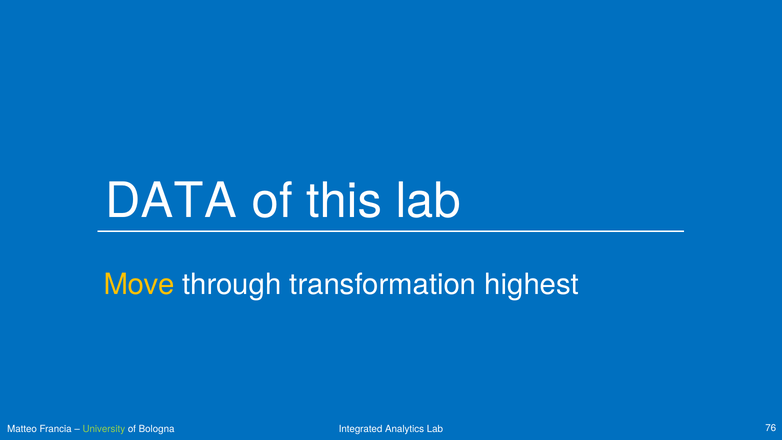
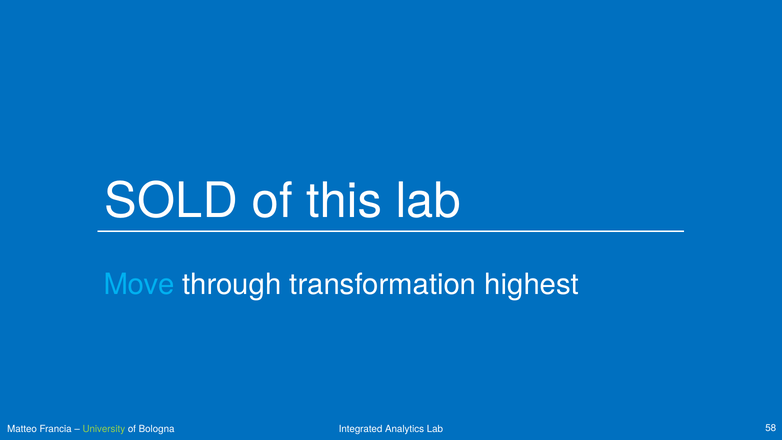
DATA: DATA -> SOLD
Move colour: yellow -> light blue
76: 76 -> 58
